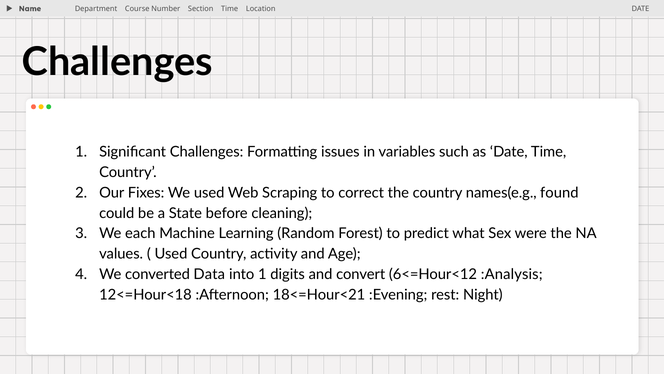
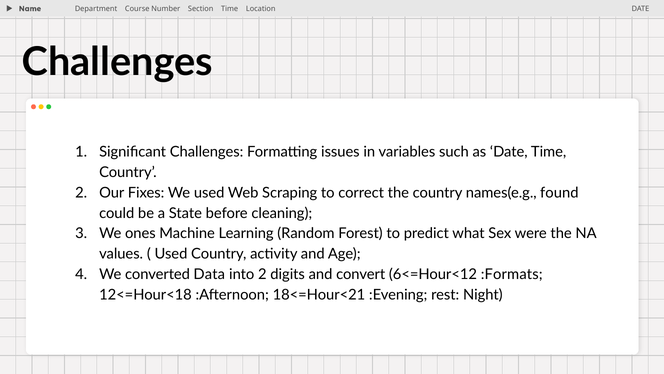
each: each -> ones
into 1: 1 -> 2
:Analysis: :Analysis -> :Formats
